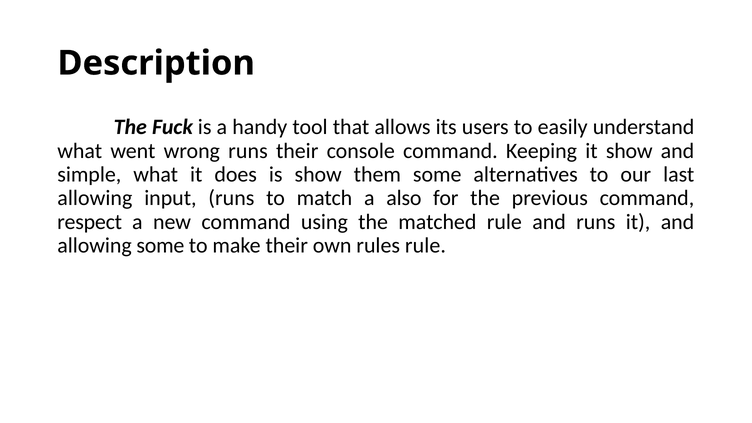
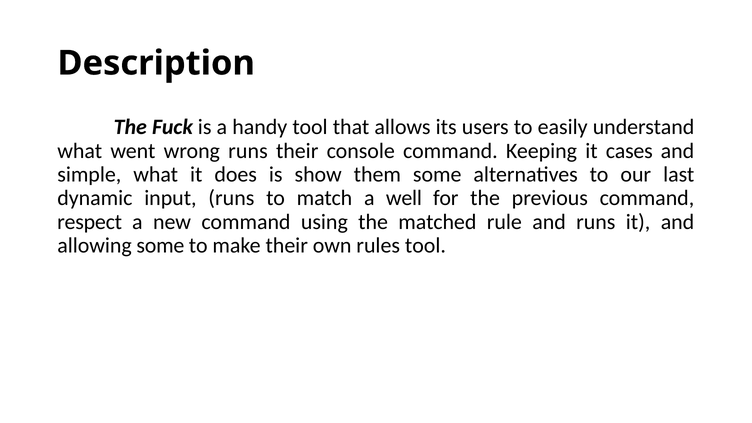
it show: show -> cases
allowing at (95, 198): allowing -> dynamic
also: also -> well
rules rule: rule -> tool
